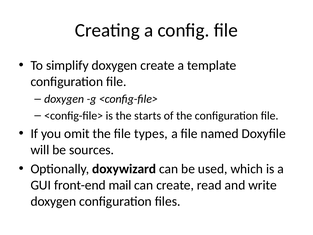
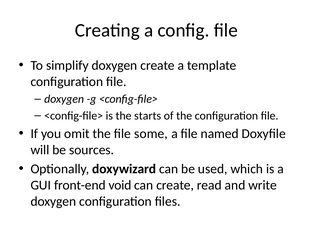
types: types -> some
mail: mail -> void
